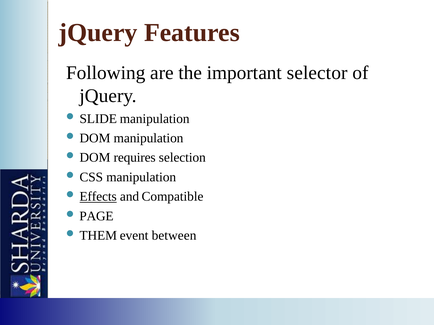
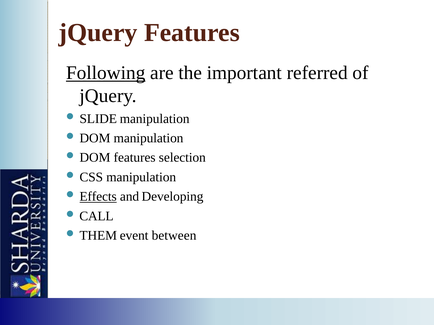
Following underline: none -> present
selector: selector -> referred
DOM requires: requires -> features
Compatible: Compatible -> Developing
PAGE: PAGE -> CALL
